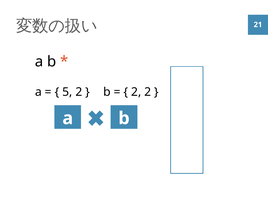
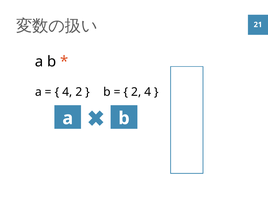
5 at (67, 92): 5 -> 4
2 2: 2 -> 4
